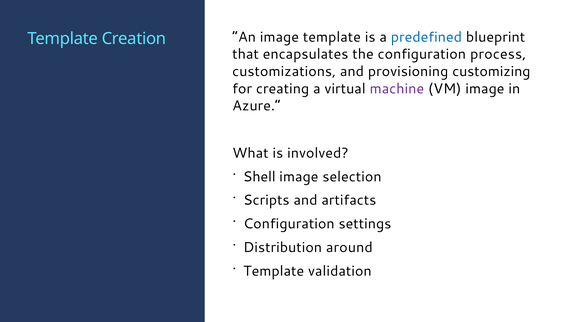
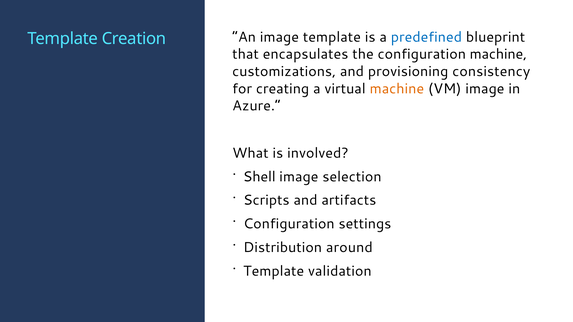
configuration process: process -> machine
customizing: customizing -> consistency
machine at (397, 89) colour: purple -> orange
